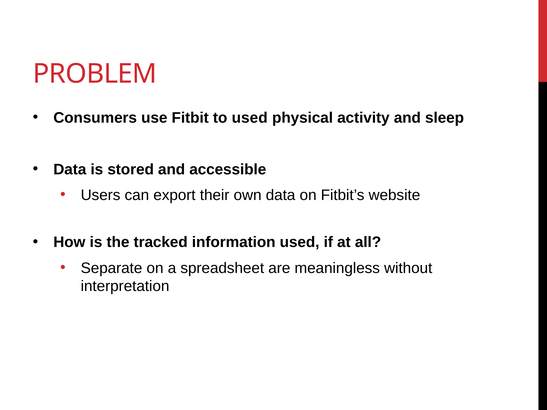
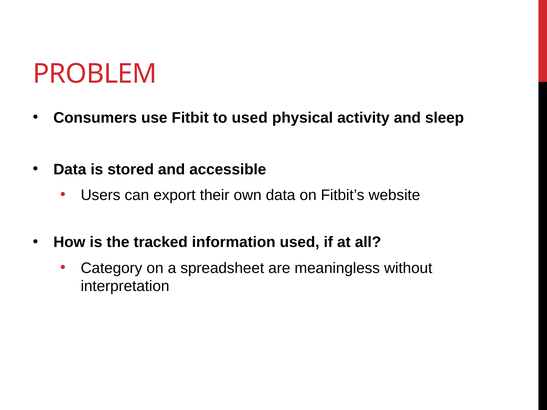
Separate: Separate -> Category
